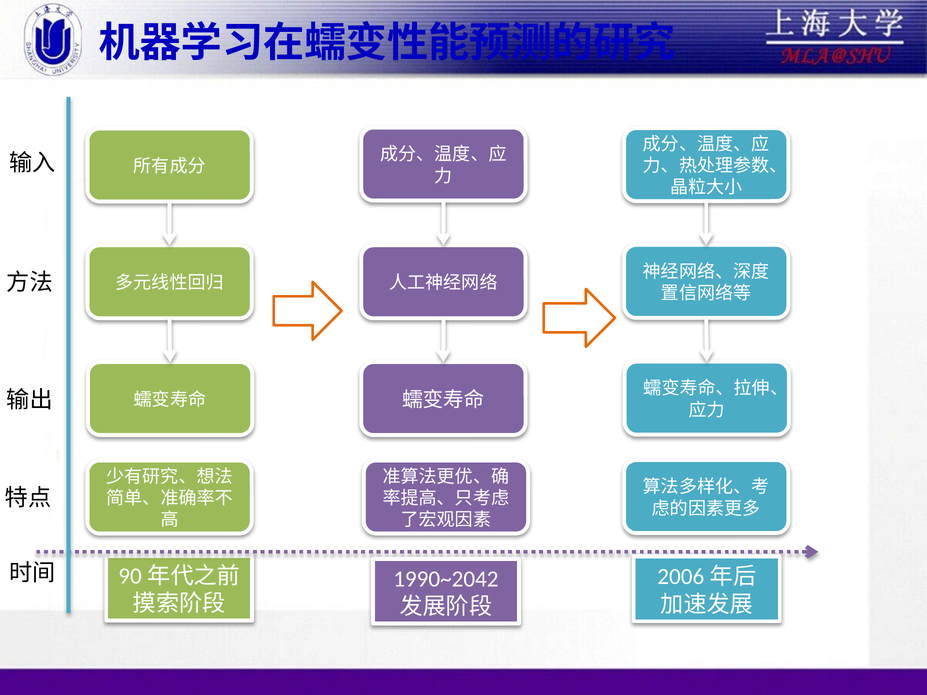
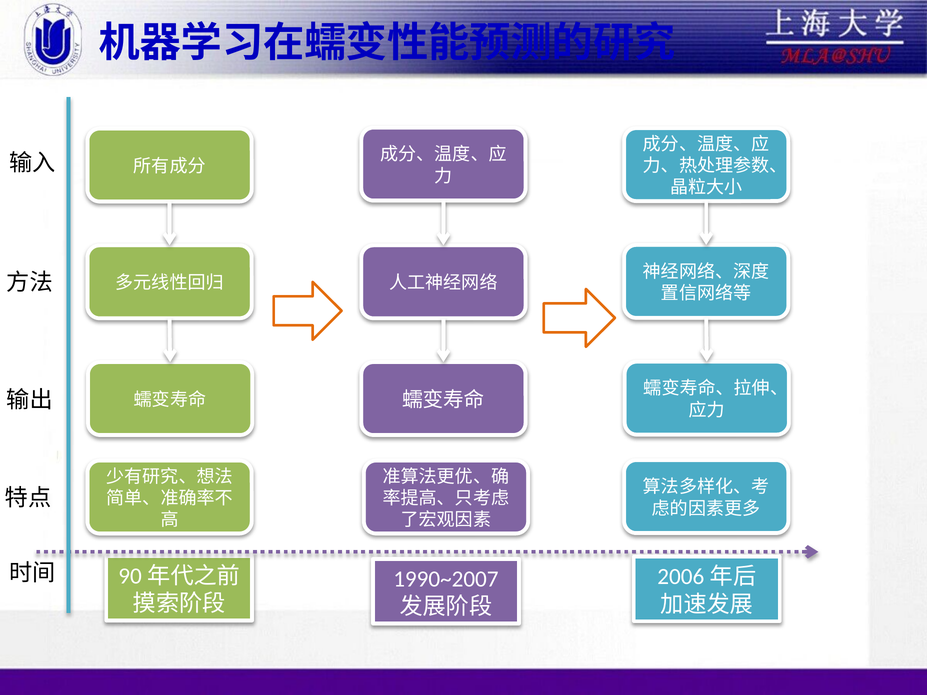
1990~2042: 1990~2042 -> 1990~2007
